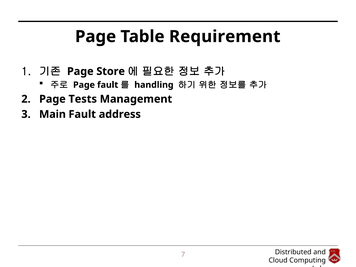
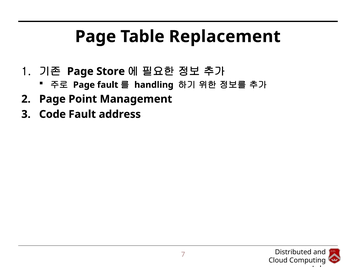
Requirement: Requirement -> Replacement
Tests: Tests -> Point
Main: Main -> Code
